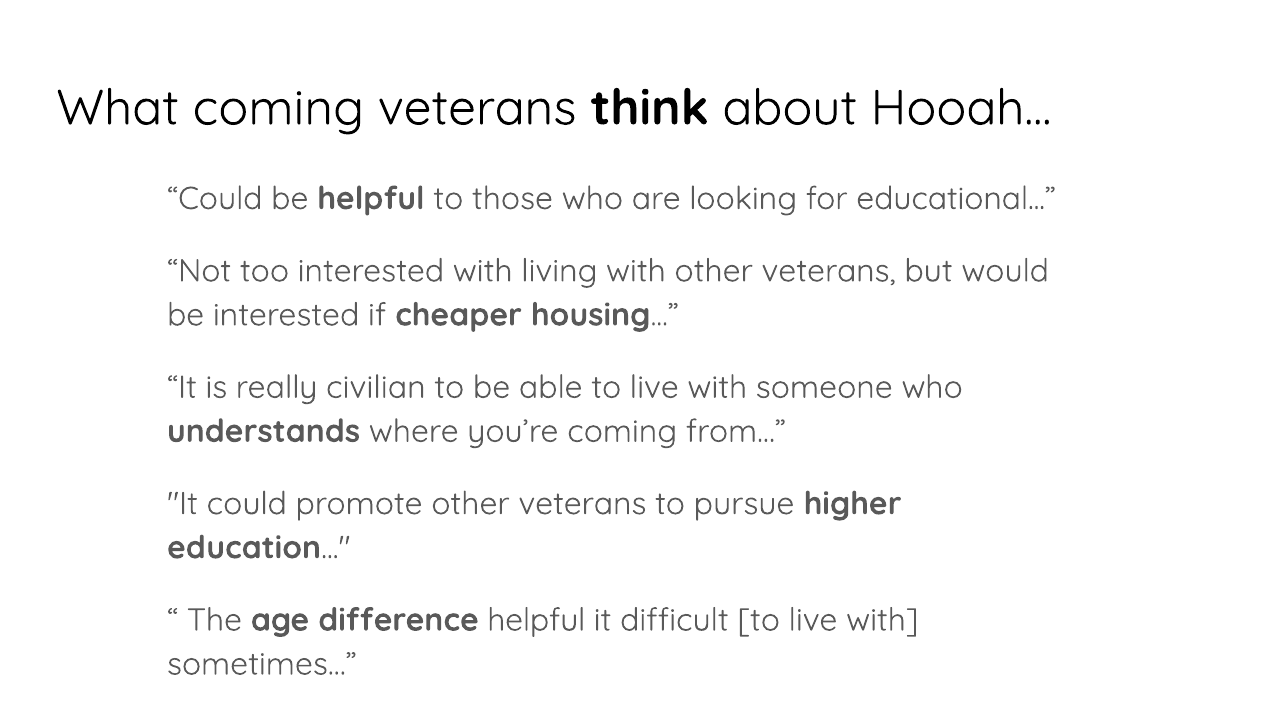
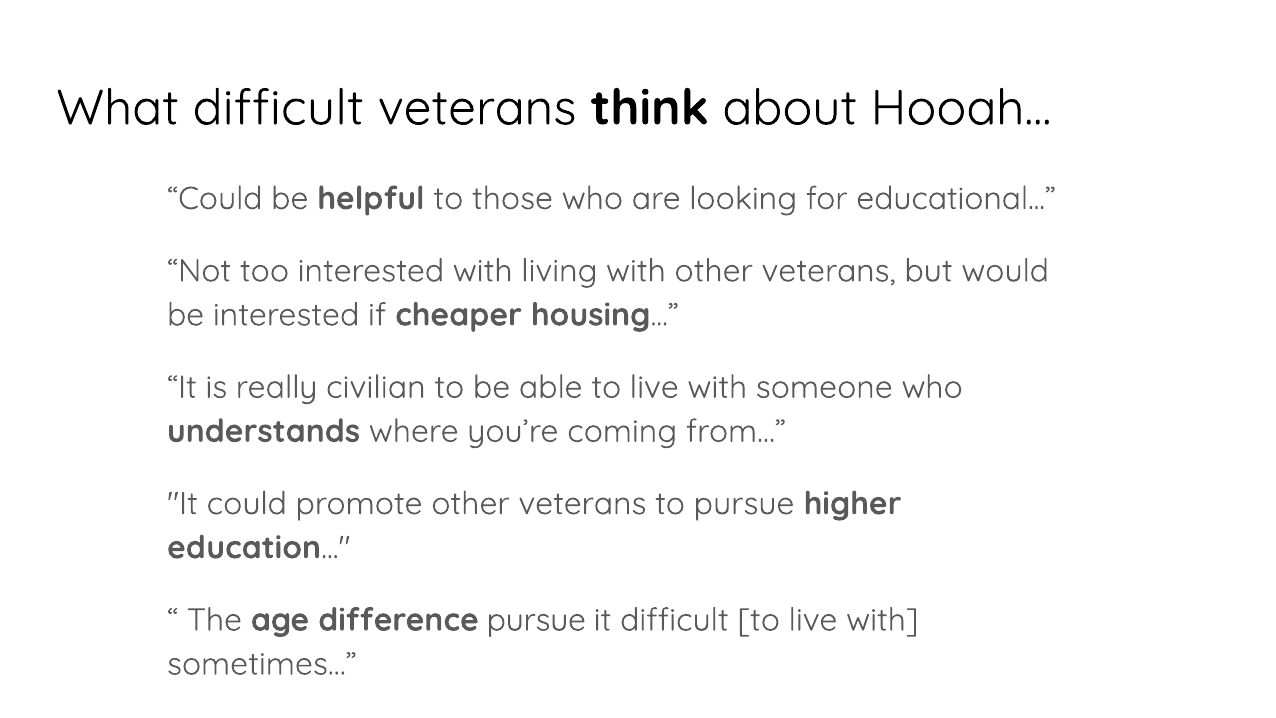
What coming: coming -> difficult
difference helpful: helpful -> pursue
